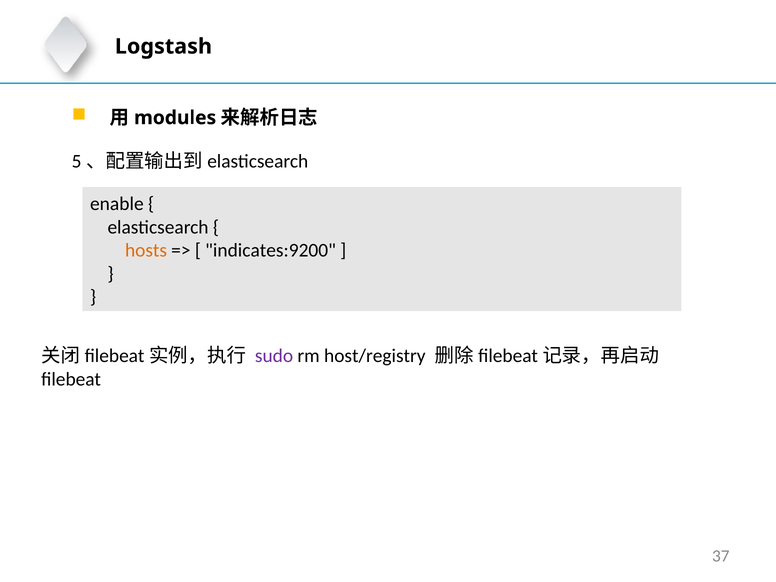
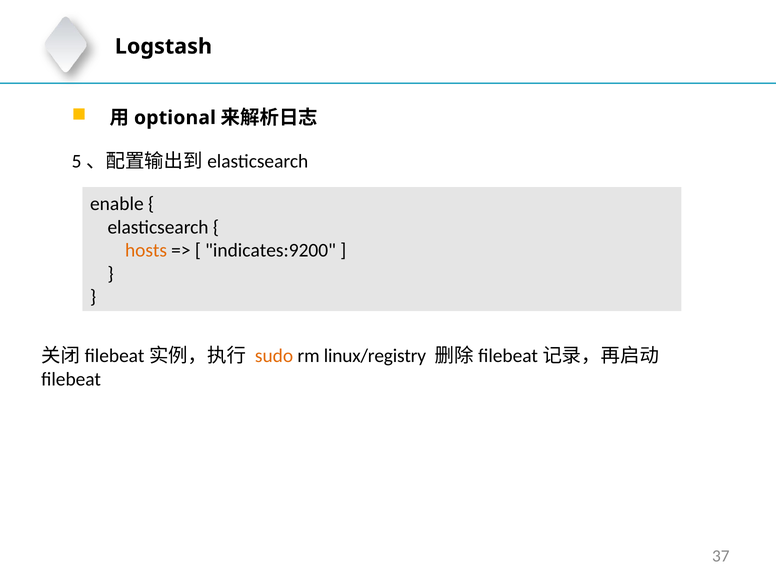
modules: modules -> optional
sudo colour: purple -> orange
host/registry: host/registry -> linux/registry
